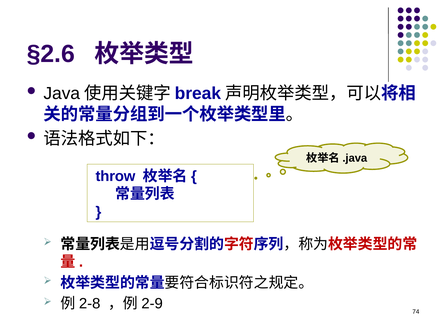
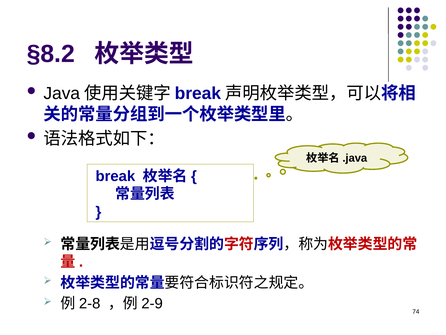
§2.6: §2.6 -> §8.2
throw at (115, 176): throw -> break
